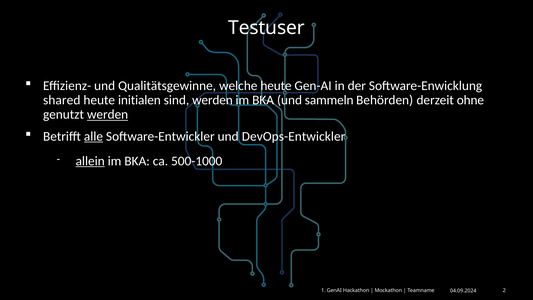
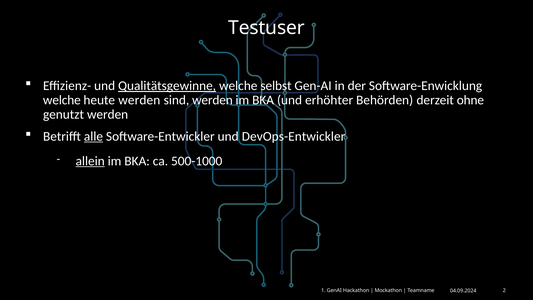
Qualitätsgewinne underline: none -> present
welche heute: heute -> selbst
shared at (62, 100): shared -> welche
heute initialen: initialen -> werden
sammeln: sammeln -> erhöhter
werden at (108, 114) underline: present -> none
